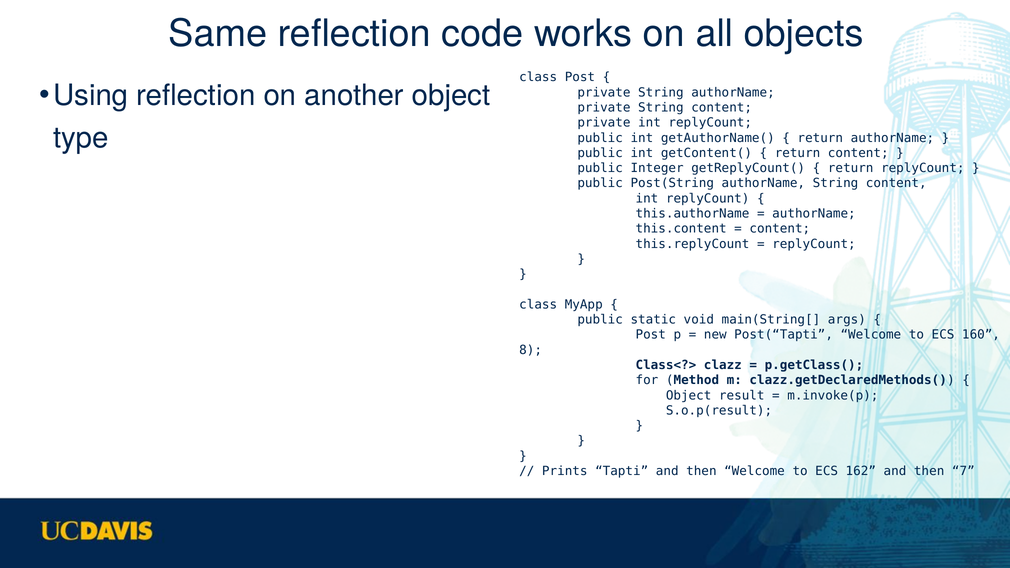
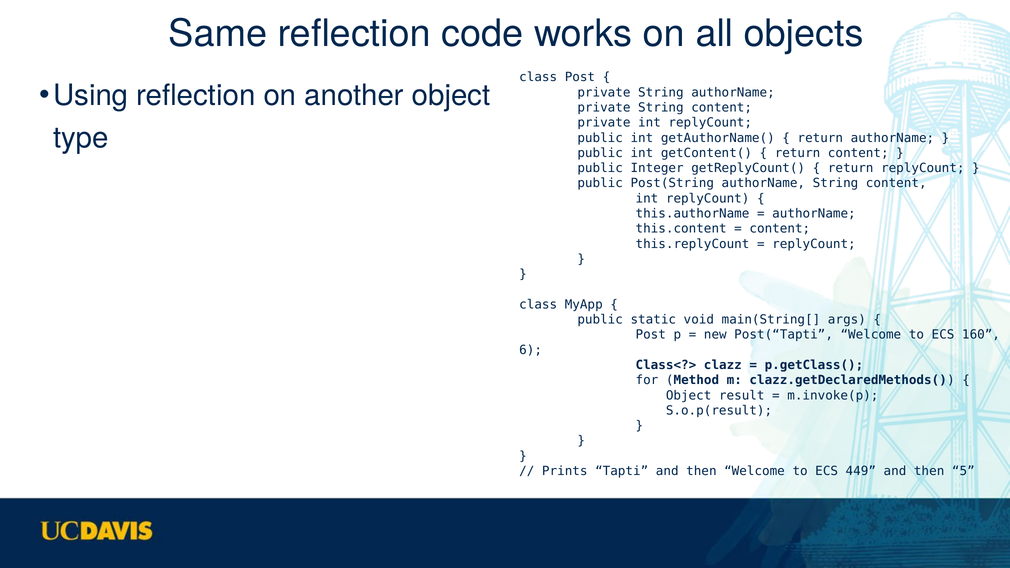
8: 8 -> 6
162: 162 -> 449
7: 7 -> 5
